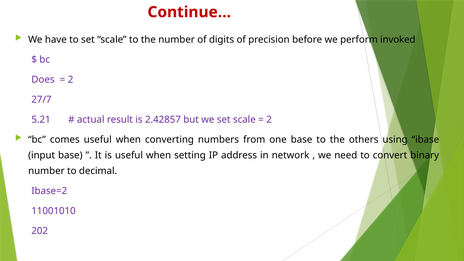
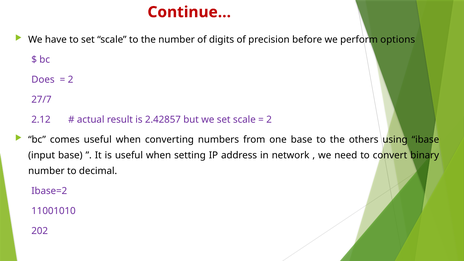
invoked: invoked -> options
5.21: 5.21 -> 2.12
